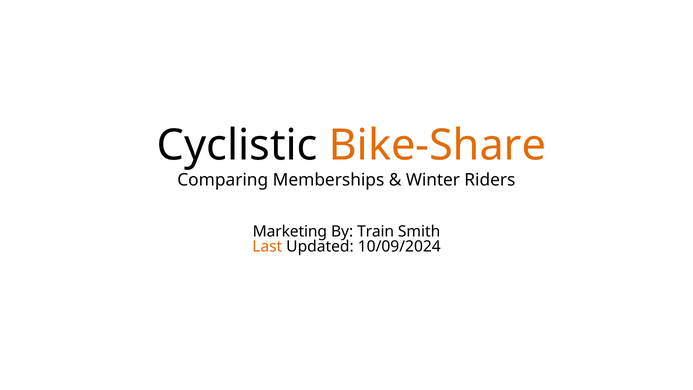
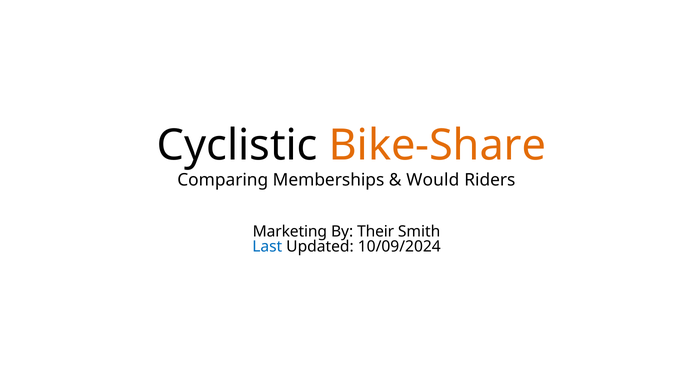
Winter: Winter -> Would
Train: Train -> Their
Last colour: orange -> blue
